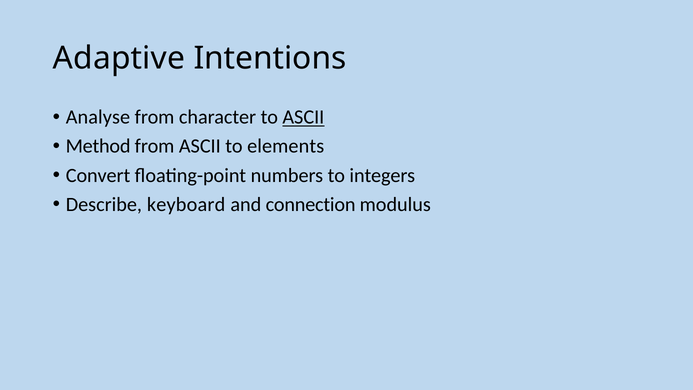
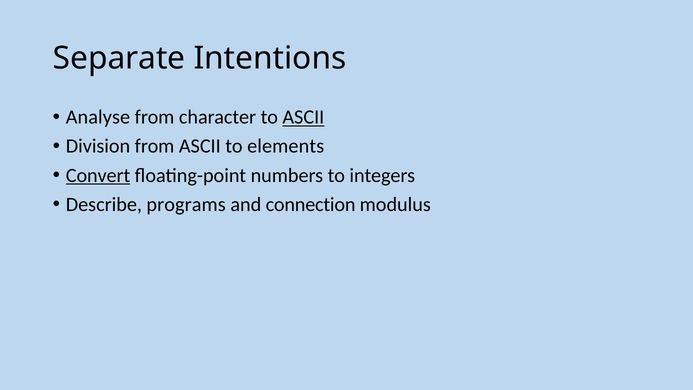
Adaptive: Adaptive -> Separate
Method: Method -> Division
Convert underline: none -> present
keyboard: keyboard -> programs
